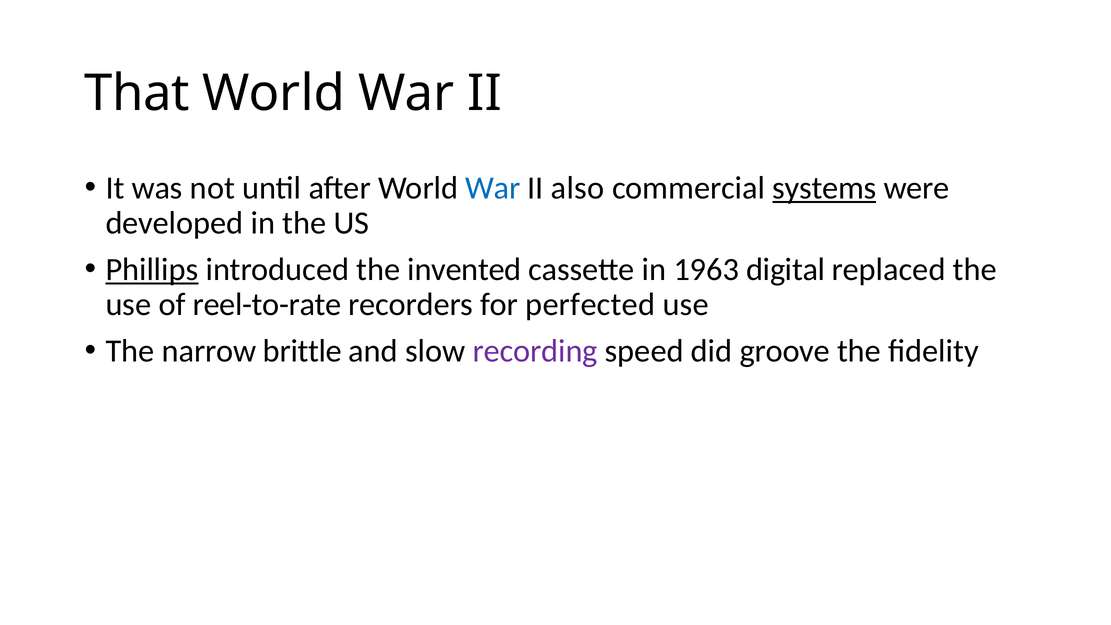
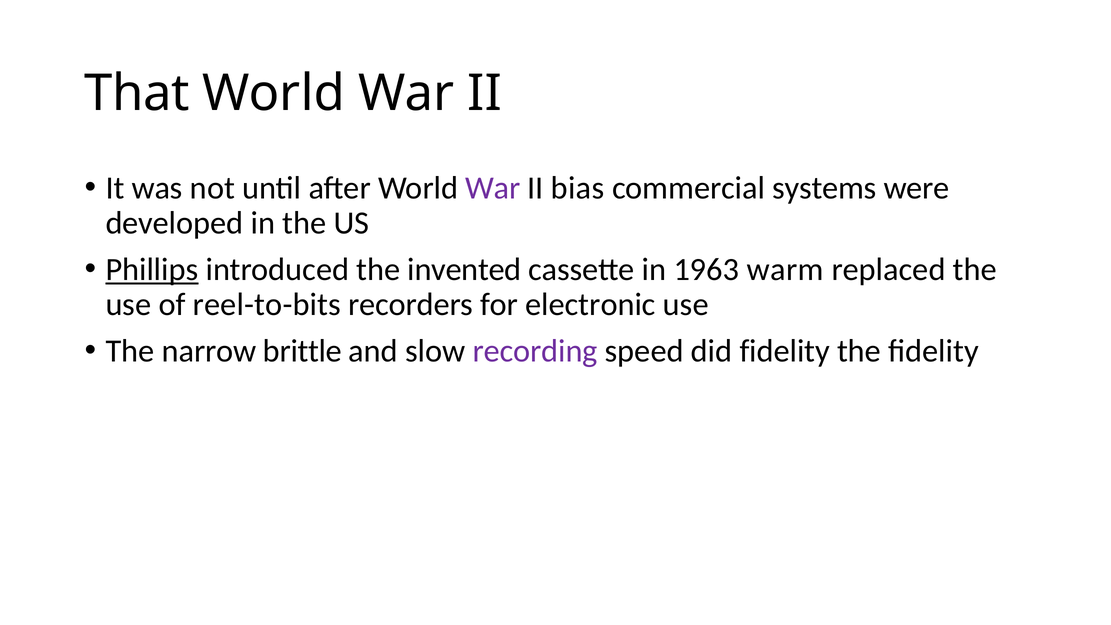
War at (493, 188) colour: blue -> purple
also: also -> bias
systems underline: present -> none
digital: digital -> warm
reel-to-rate: reel-to-rate -> reel-to-bits
perfected: perfected -> electronic
did groove: groove -> fidelity
